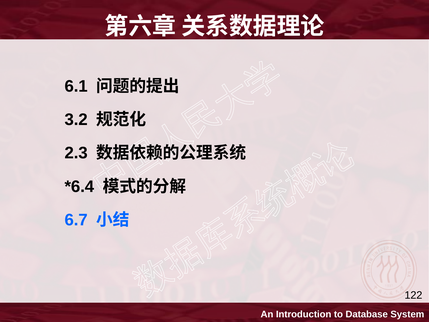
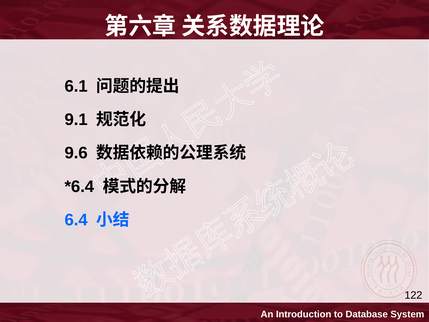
3.2: 3.2 -> 9.1
2.3: 2.3 -> 9.6
6.7: 6.7 -> 6.4
